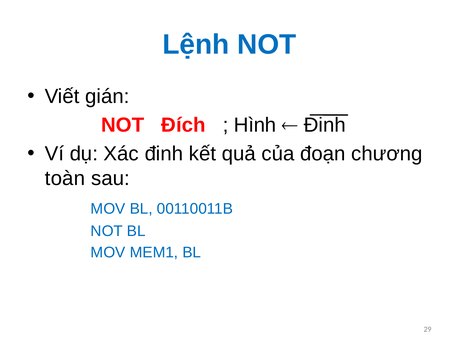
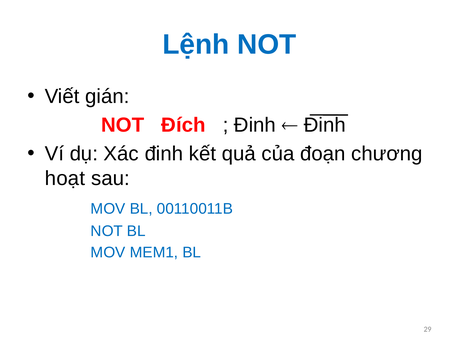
Hình at (255, 125): Hình -> Đinh
toàn: toàn -> hoạt
